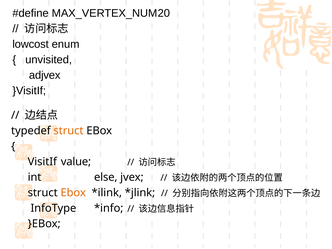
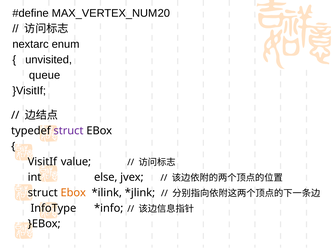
lowcost: lowcost -> nextarc
adjvex: adjvex -> queue
struct at (68, 131) colour: orange -> purple
